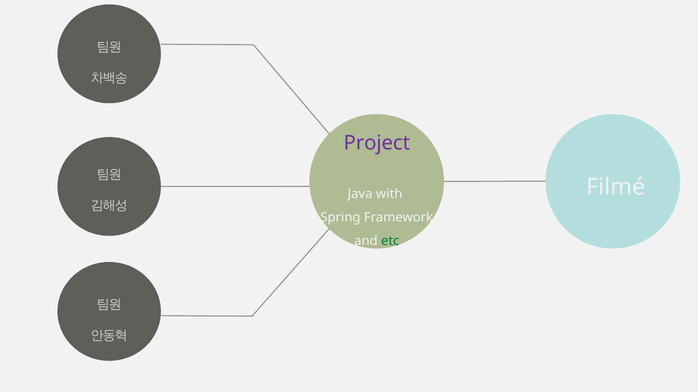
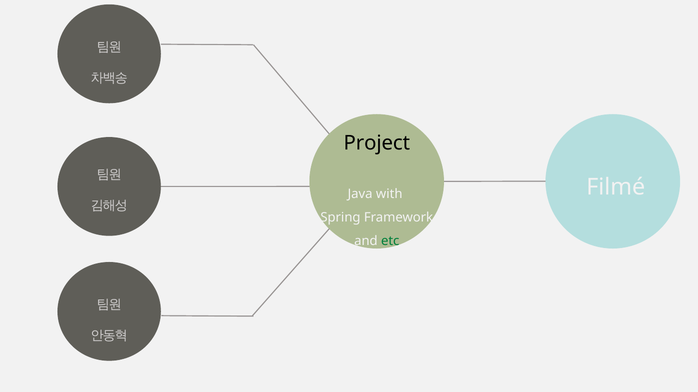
Project colour: purple -> black
